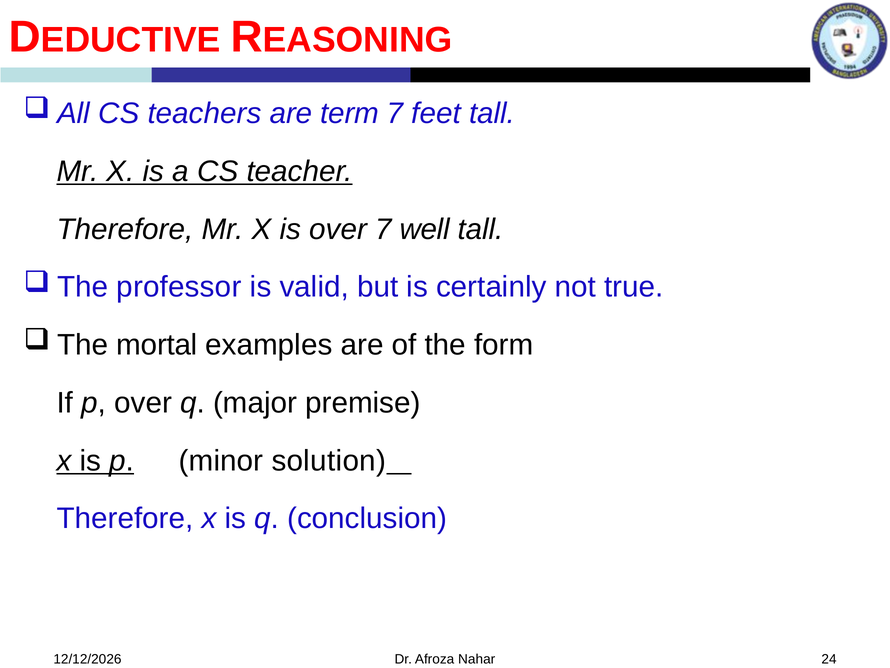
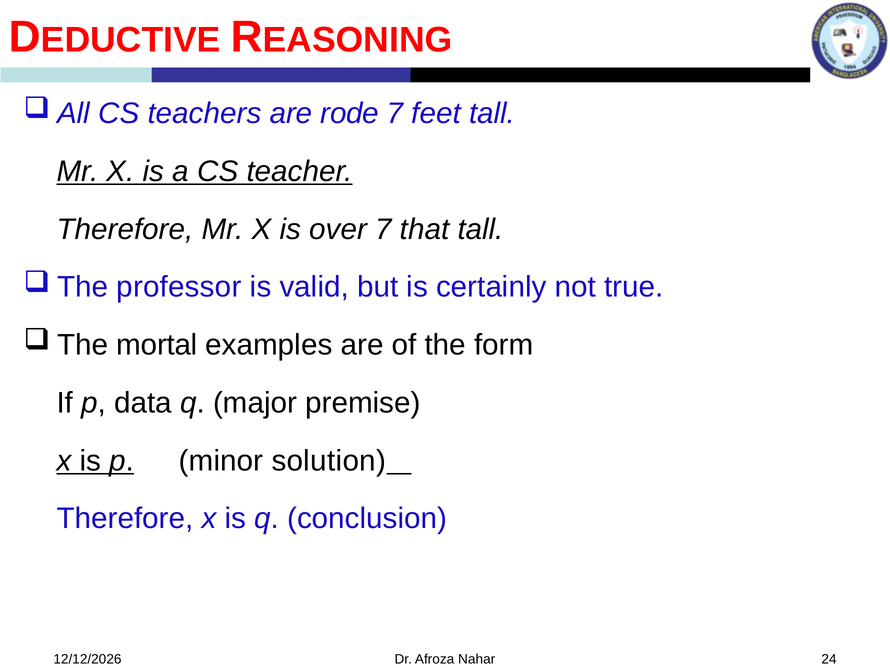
term: term -> rode
well: well -> that
p over: over -> data
